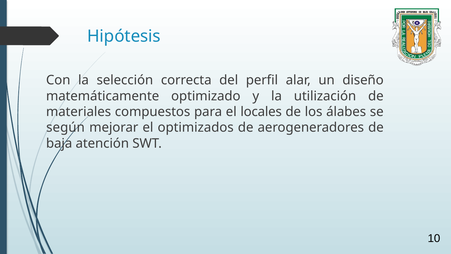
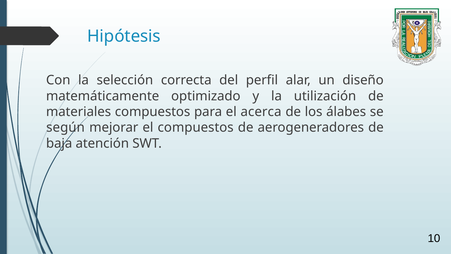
locales: locales -> acerca
el optimizados: optimizados -> compuestos
